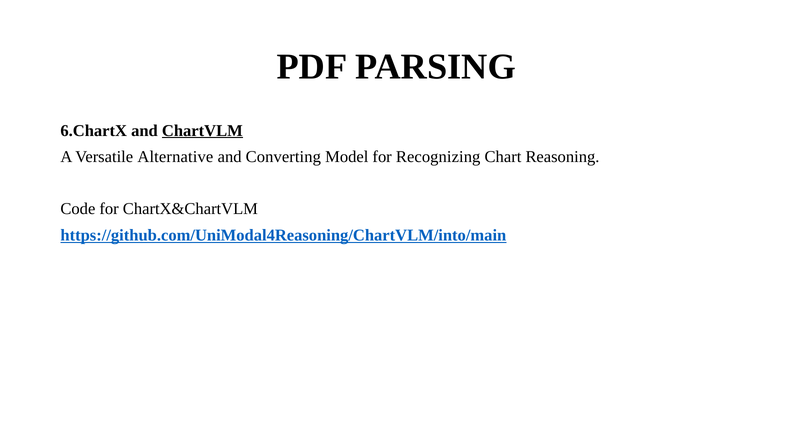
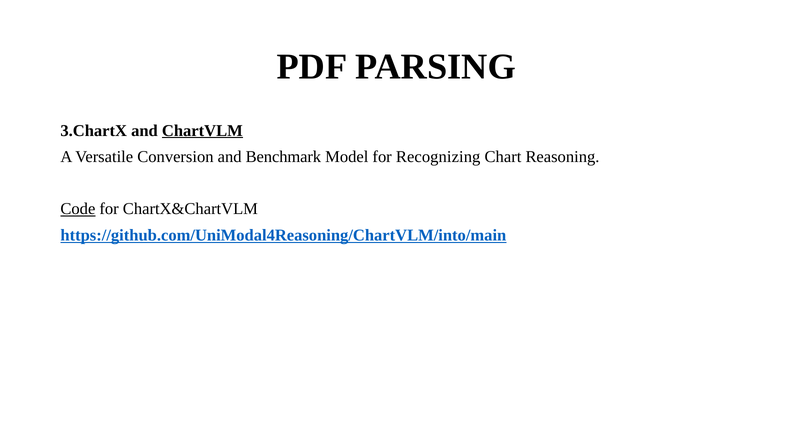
6.ChartX: 6.ChartX -> 3.ChartX
Alternative: Alternative -> Conversion
Converting: Converting -> Benchmark
Code underline: none -> present
